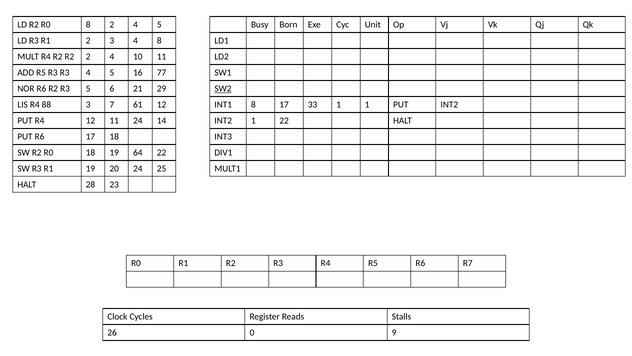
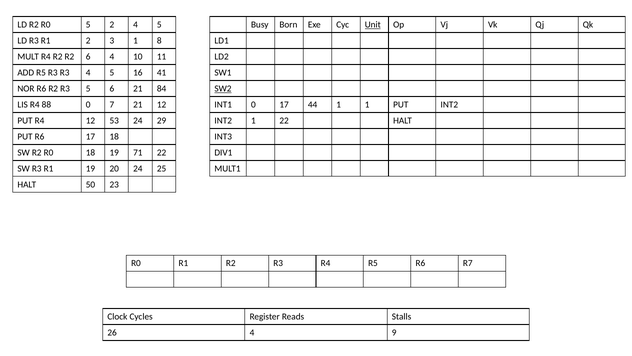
R0 8: 8 -> 5
Unit underline: none -> present
3 4: 4 -> 1
R2 2: 2 -> 6
77: 77 -> 41
29: 29 -> 84
88 3: 3 -> 0
7 61: 61 -> 21
INT1 8: 8 -> 0
33: 33 -> 44
12 11: 11 -> 53
14: 14 -> 29
64: 64 -> 71
28: 28 -> 50
26 0: 0 -> 4
